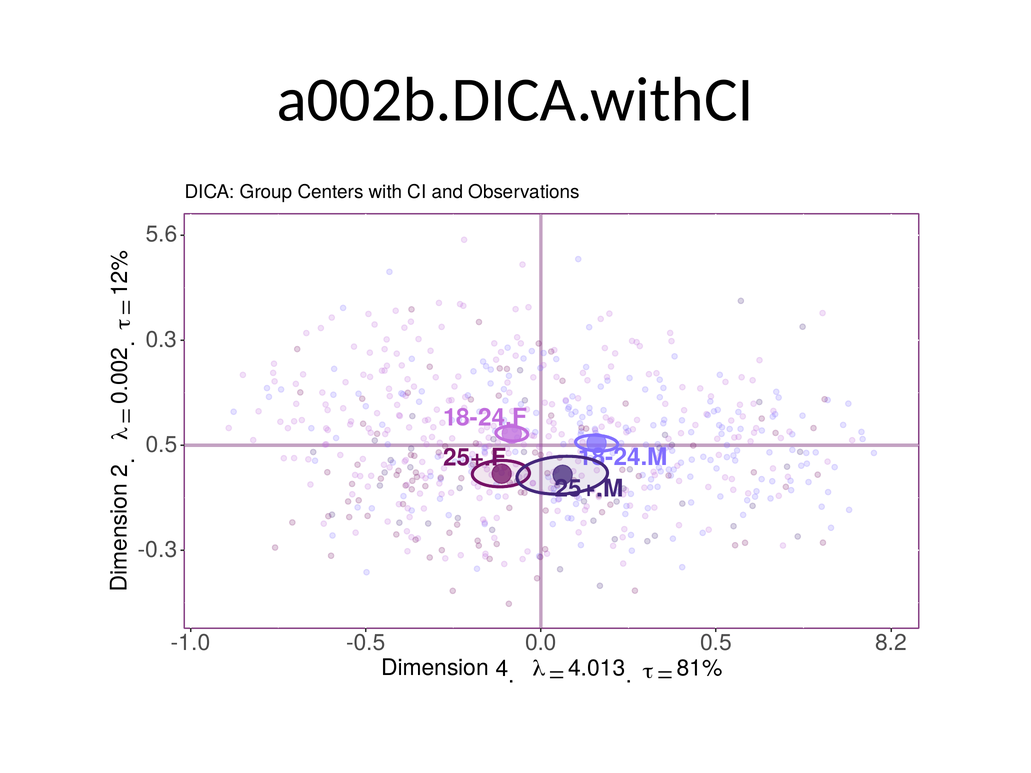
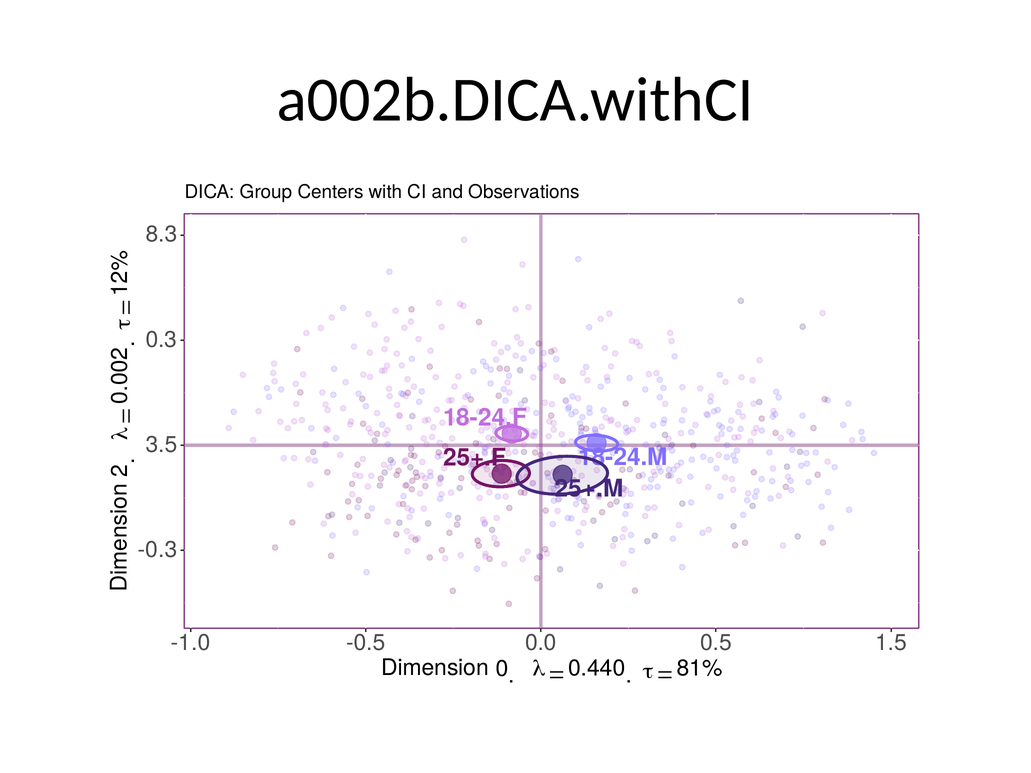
5.6: 5.6 -> 8.3
0.5 at (161, 445): 0.5 -> 3.5
8.2: 8.2 -> 1.5
Dimension 4: 4 -> 0
4.013: 4.013 -> 0.440
